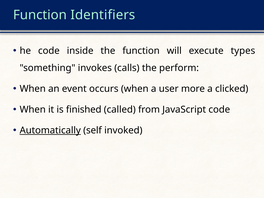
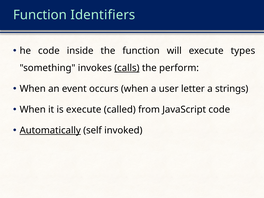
calls underline: none -> present
more: more -> letter
clicked: clicked -> strings
is finished: finished -> execute
